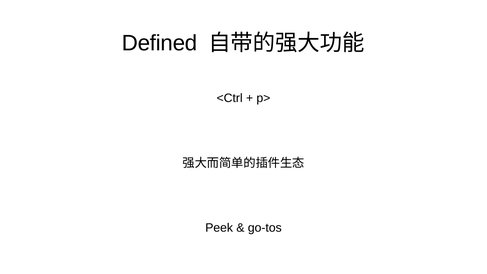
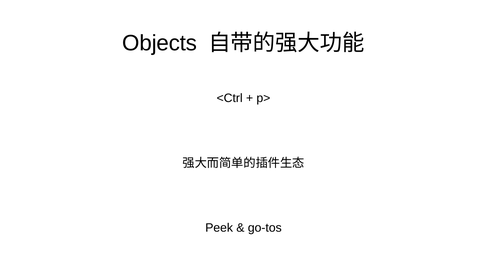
Defined: Defined -> Objects
